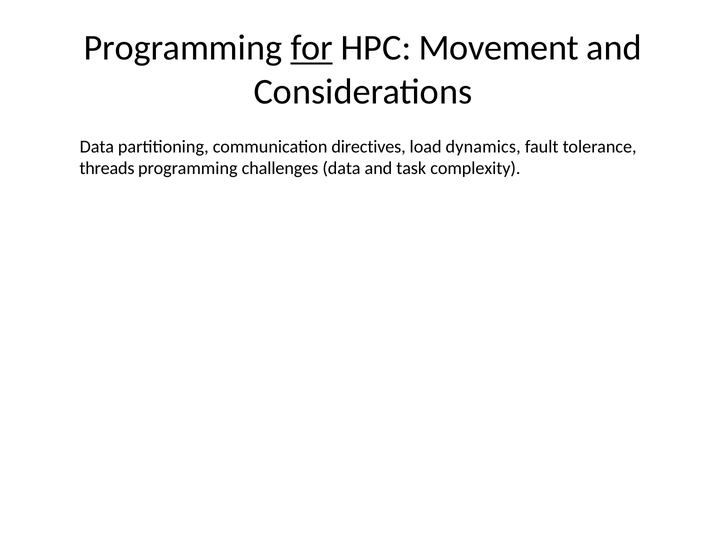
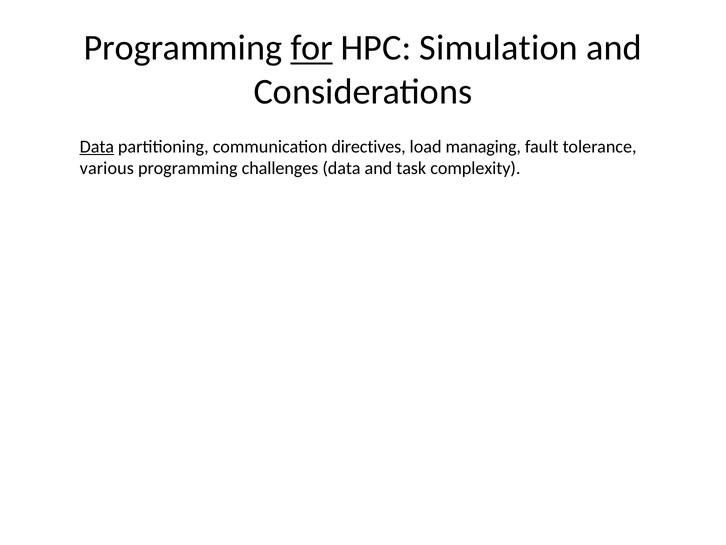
Movement: Movement -> Simulation
Data at (97, 146) underline: none -> present
dynamics: dynamics -> managing
threads: threads -> various
